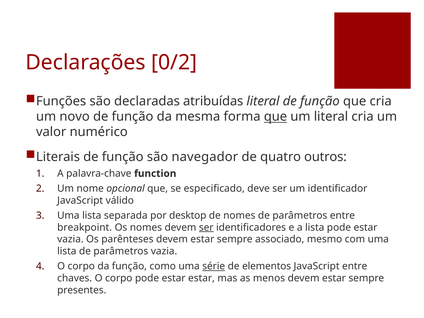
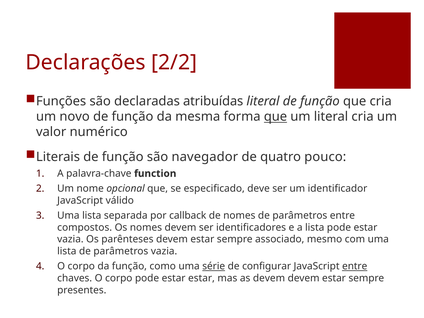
0/2: 0/2 -> 2/2
outros: outros -> pouco
desktop: desktop -> callback
breakpoint: breakpoint -> compostos
ser at (206, 227) underline: present -> none
elementos: elementos -> configurar
entre at (355, 266) underline: none -> present
as menos: menos -> devem
